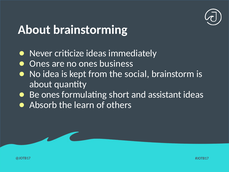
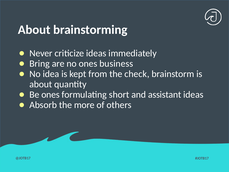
Ones at (40, 64): Ones -> Bring
social: social -> check
learn: learn -> more
